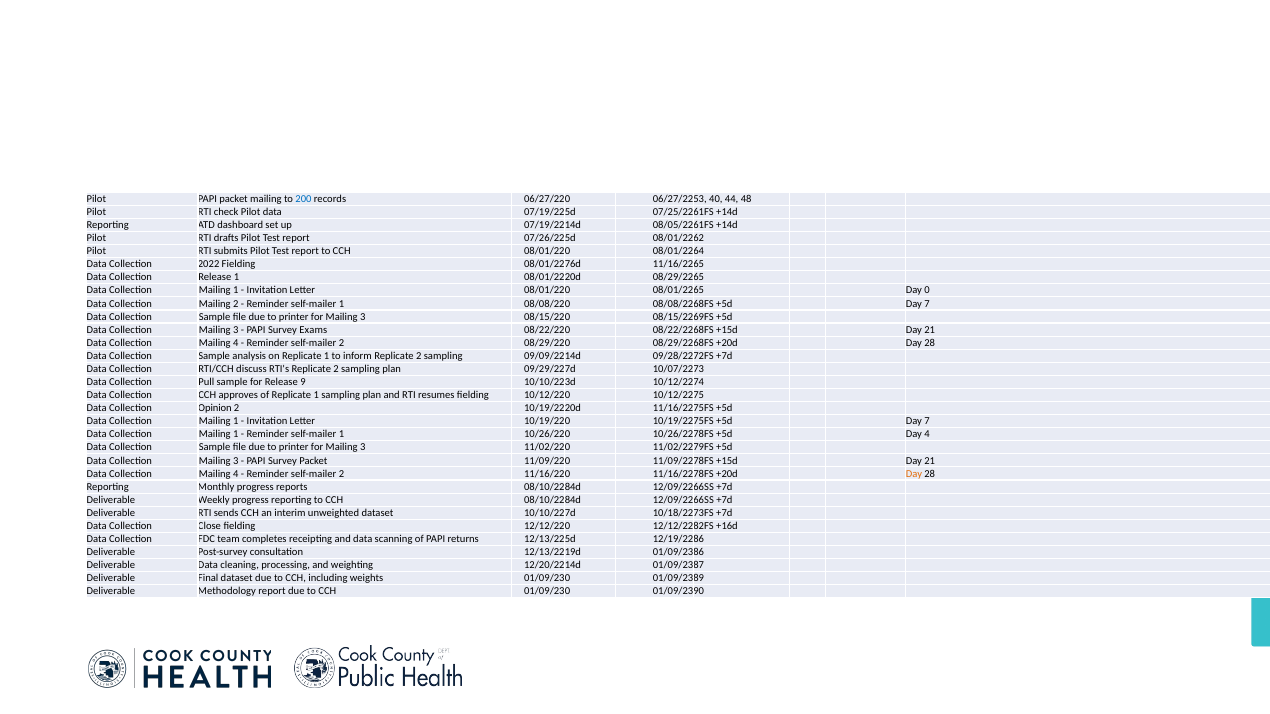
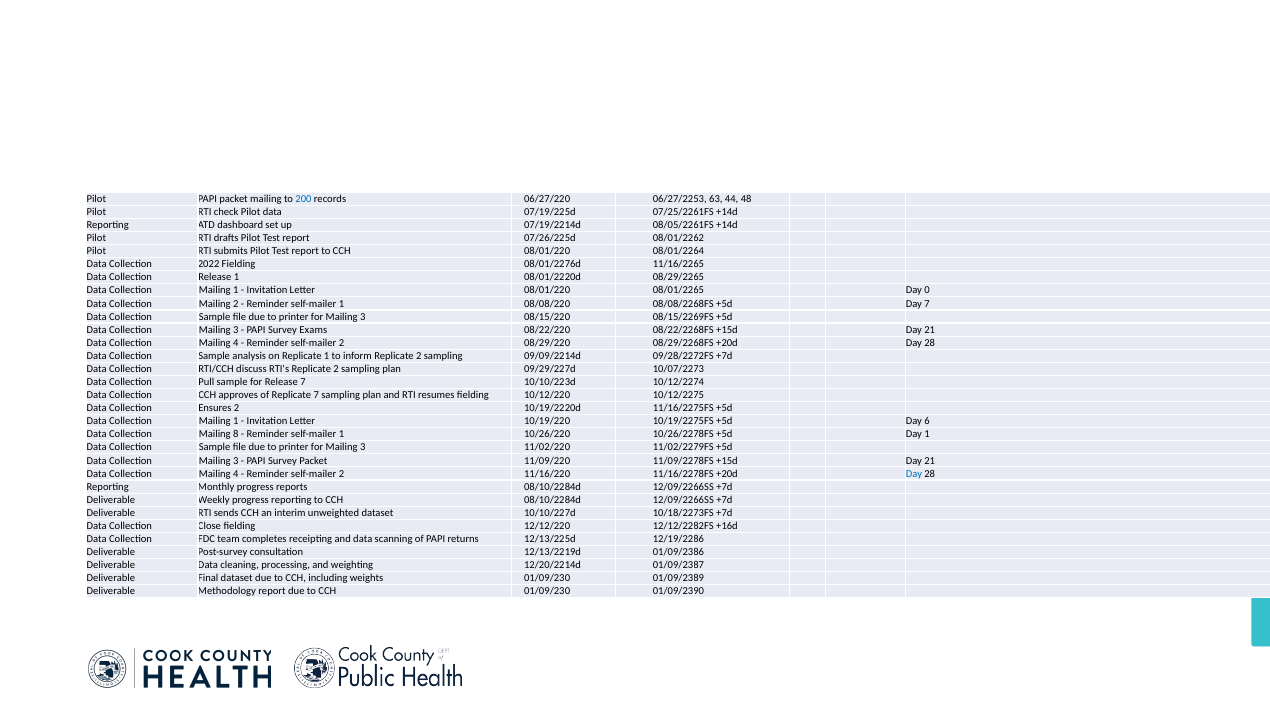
40: 40 -> 63
Release 9: 9 -> 7
of Replicate 1: 1 -> 7
Opinion: Opinion -> Ensures
7 at (927, 422): 7 -> 6
1 at (236, 435): 1 -> 8
Day 4: 4 -> 1
Day at (914, 474) colour: orange -> blue
